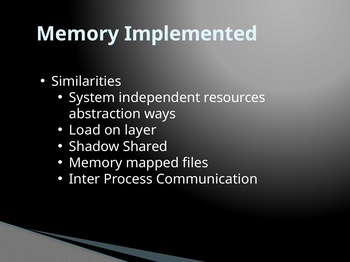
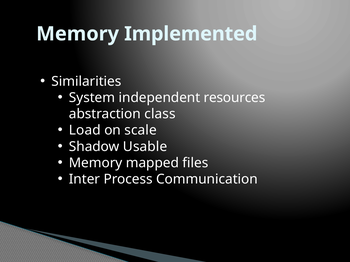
ways: ways -> class
layer: layer -> scale
Shared: Shared -> Usable
